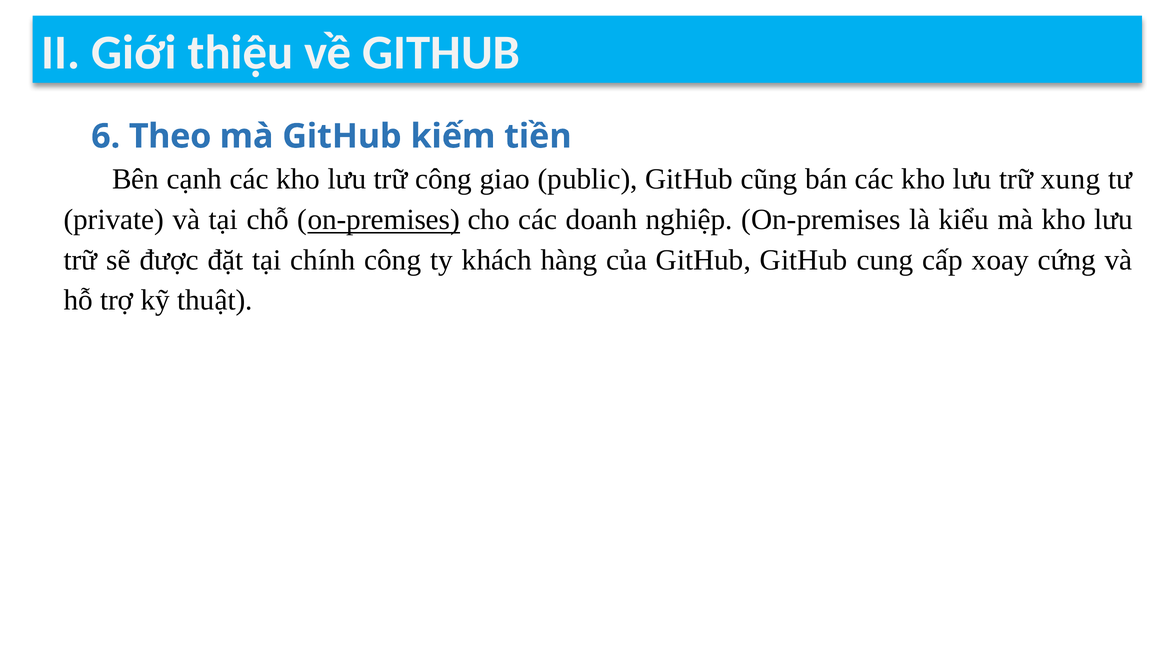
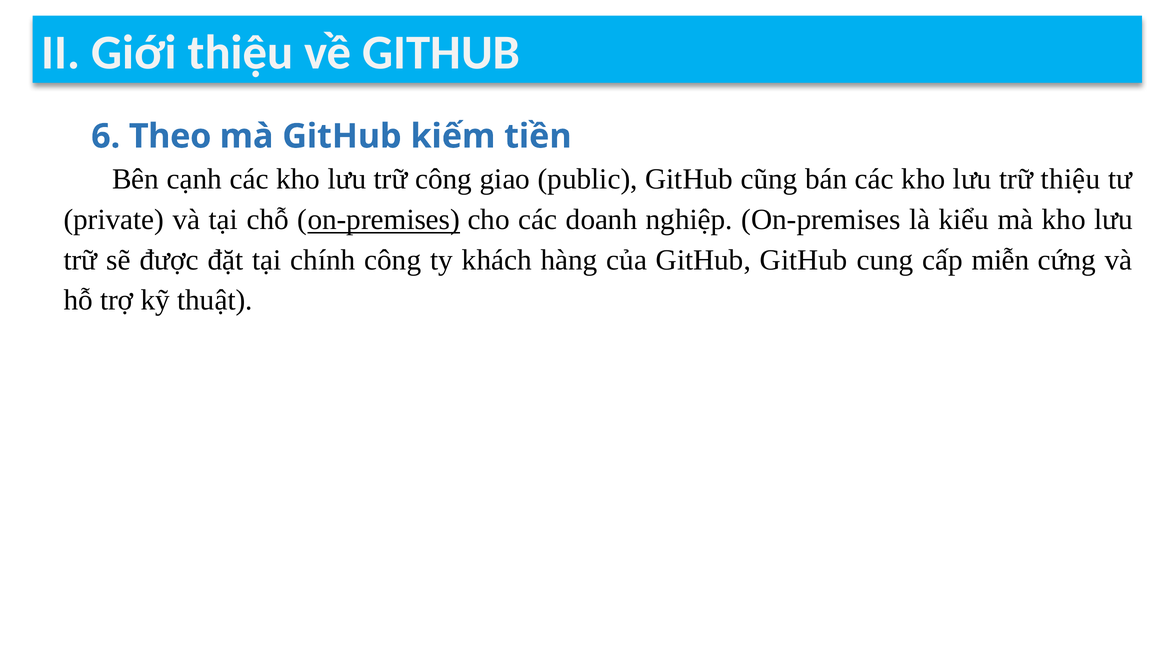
trữ xung: xung -> thiệu
xoay: xoay -> miễn
